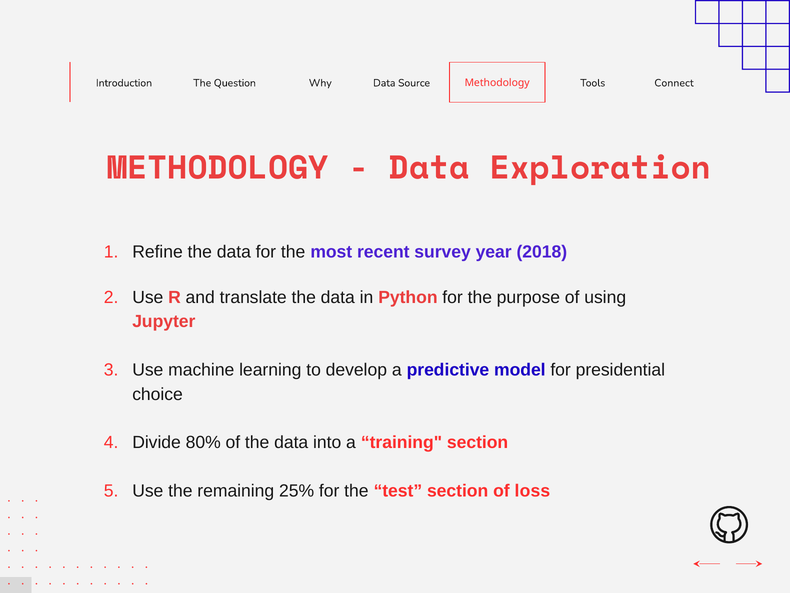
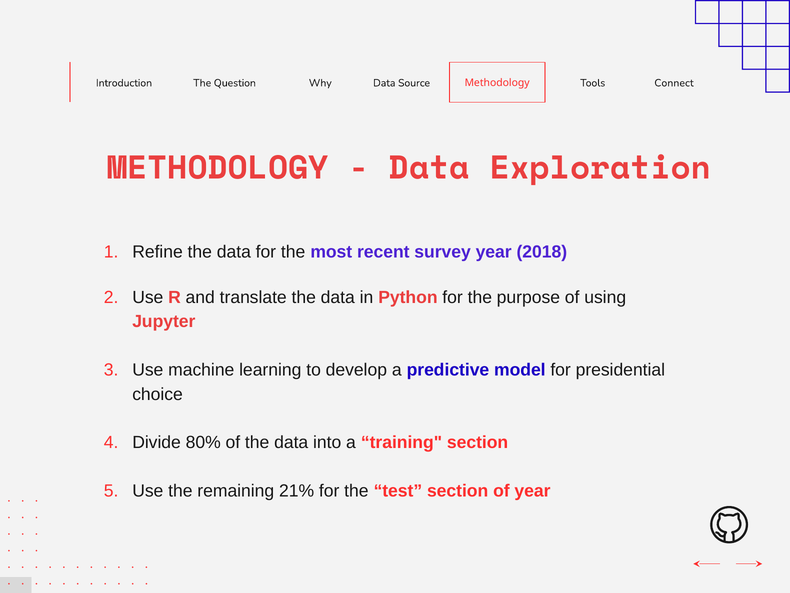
25%: 25% -> 21%
of loss: loss -> year
